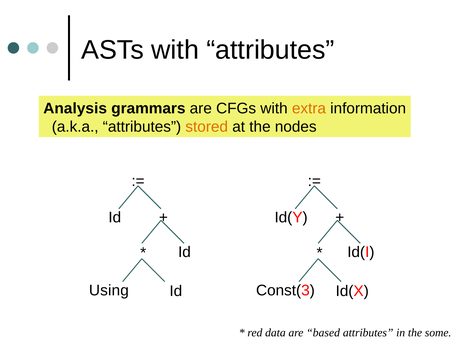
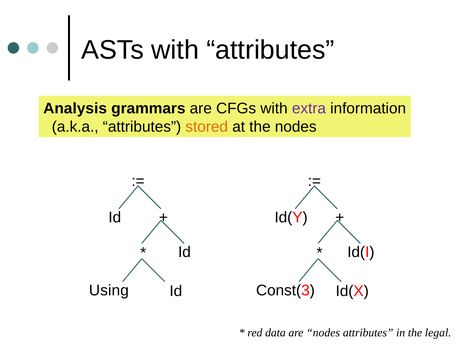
extra colour: orange -> purple
are based: based -> nodes
some: some -> legal
